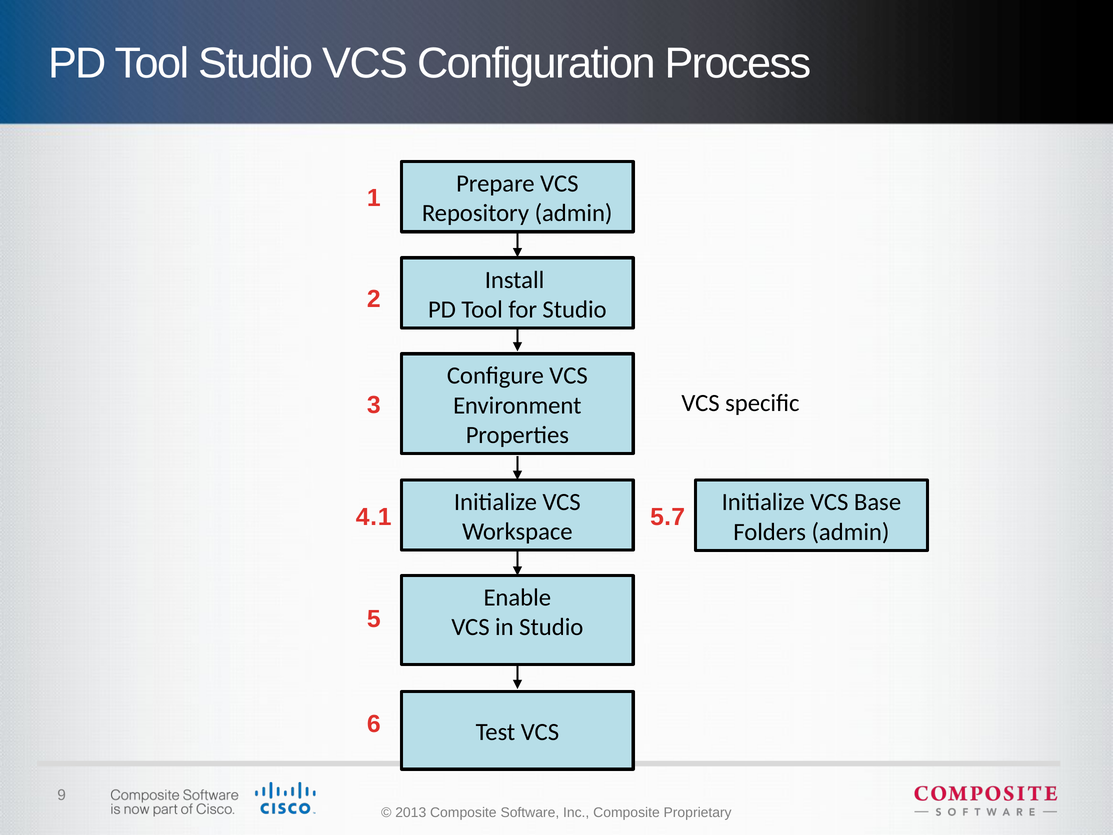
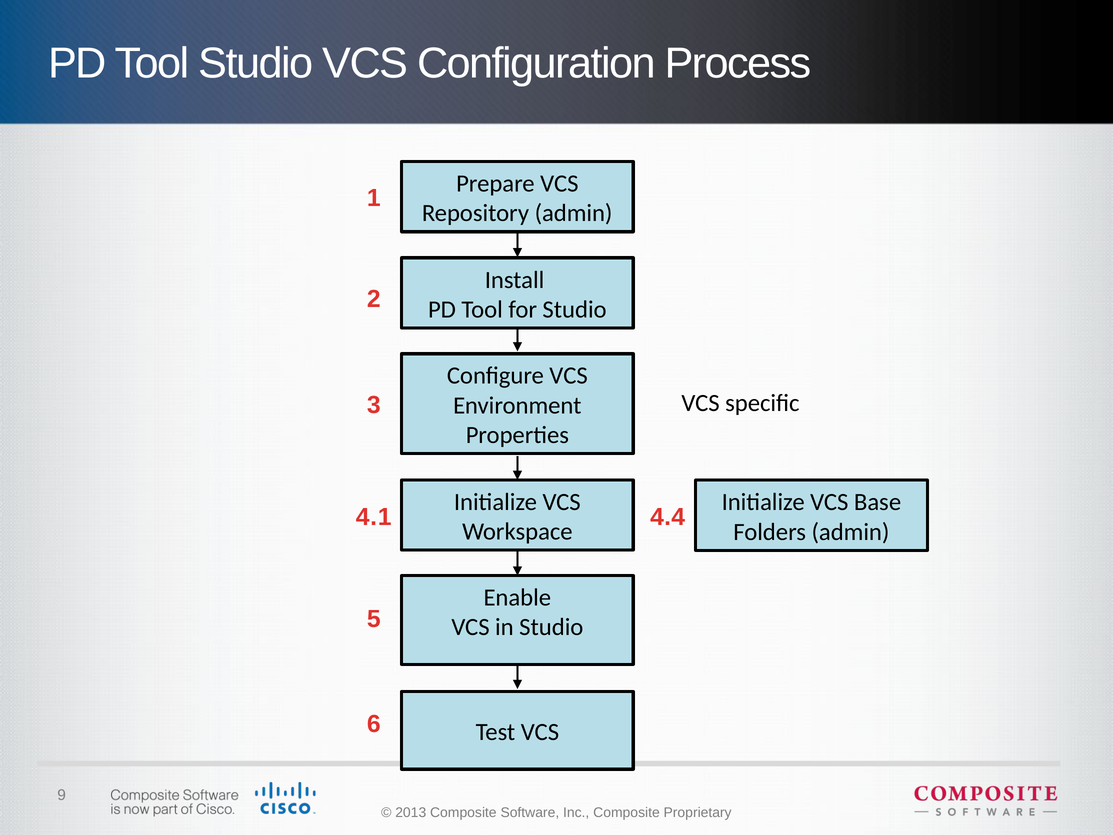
5.7: 5.7 -> 4.4
